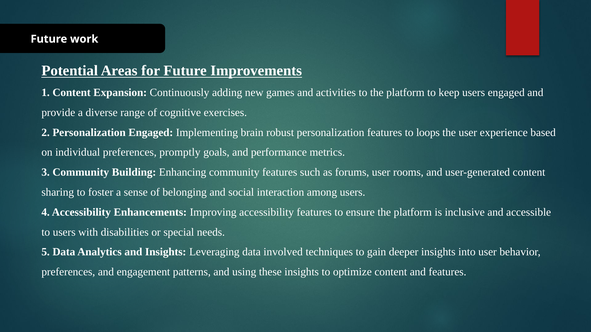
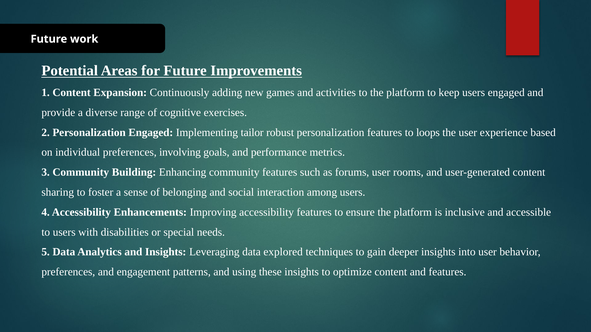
brain: brain -> tailor
promptly: promptly -> involving
involved: involved -> explored
